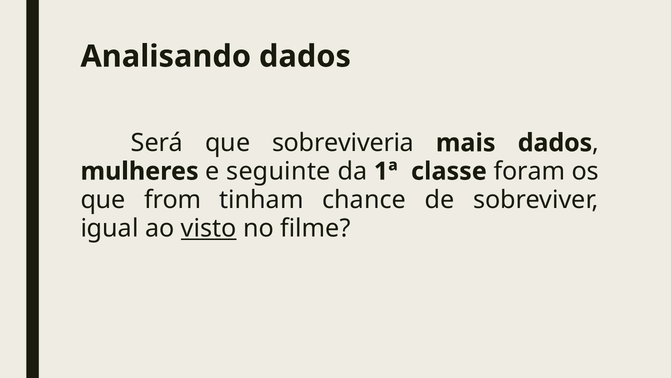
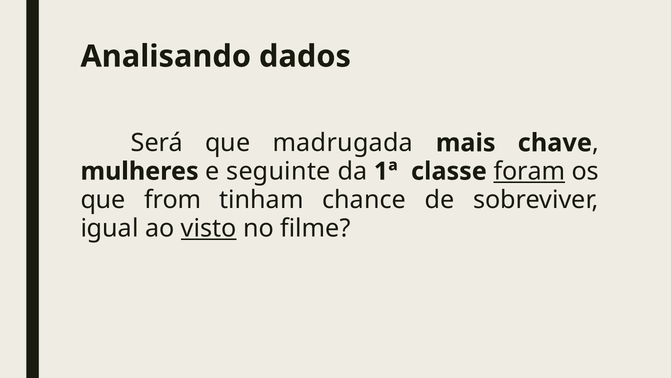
sobreviveria: sobreviveria -> madrugada
mais dados: dados -> chave
foram underline: none -> present
